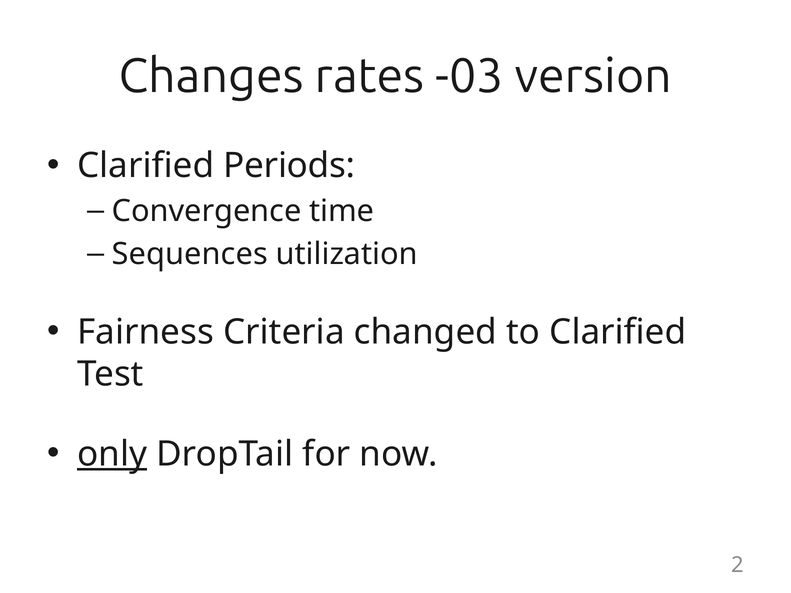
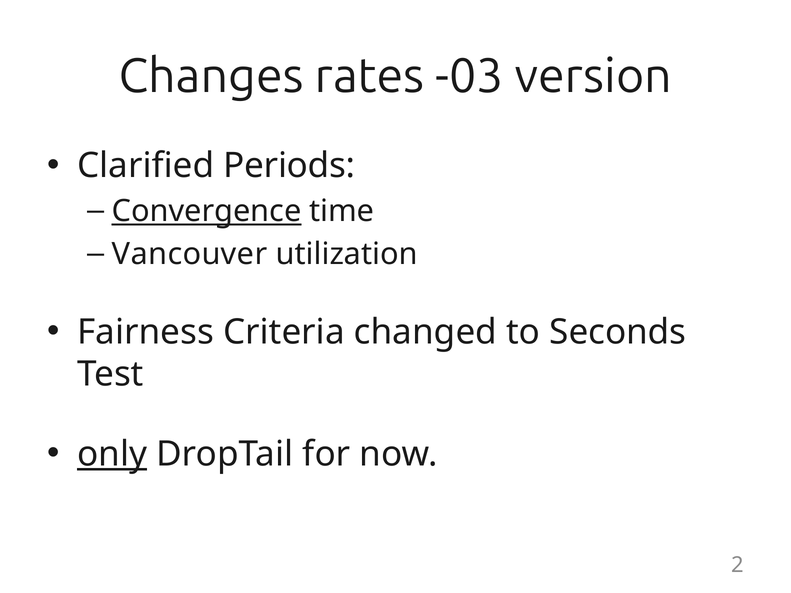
Convergence underline: none -> present
Sequences: Sequences -> Vancouver
to Clarified: Clarified -> Seconds
